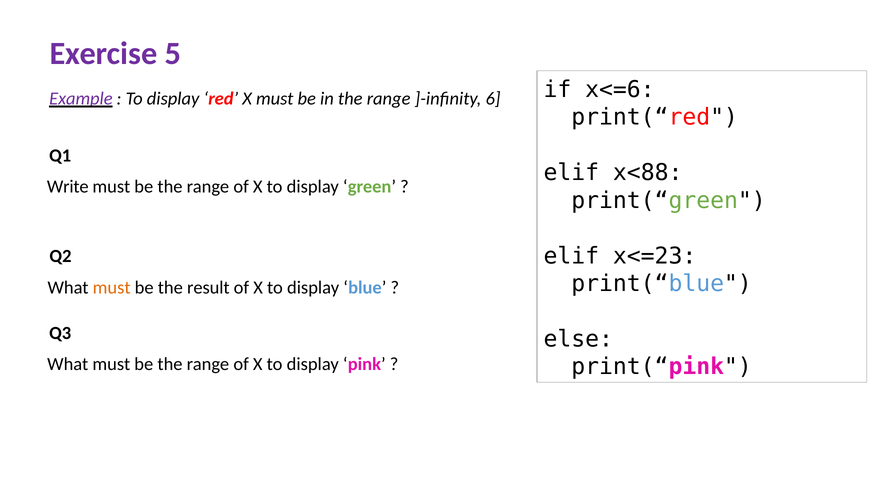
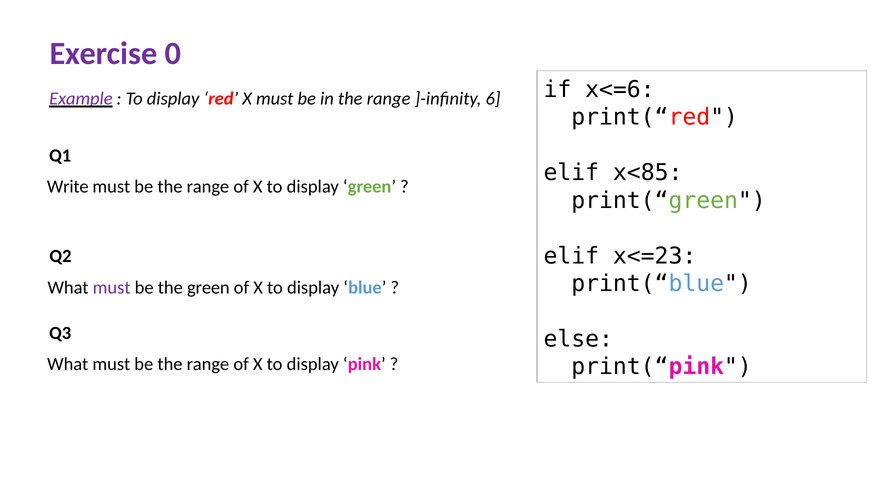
5: 5 -> 0
x<88: x<88 -> x<85
must at (112, 287) colour: orange -> purple
the result: result -> green
